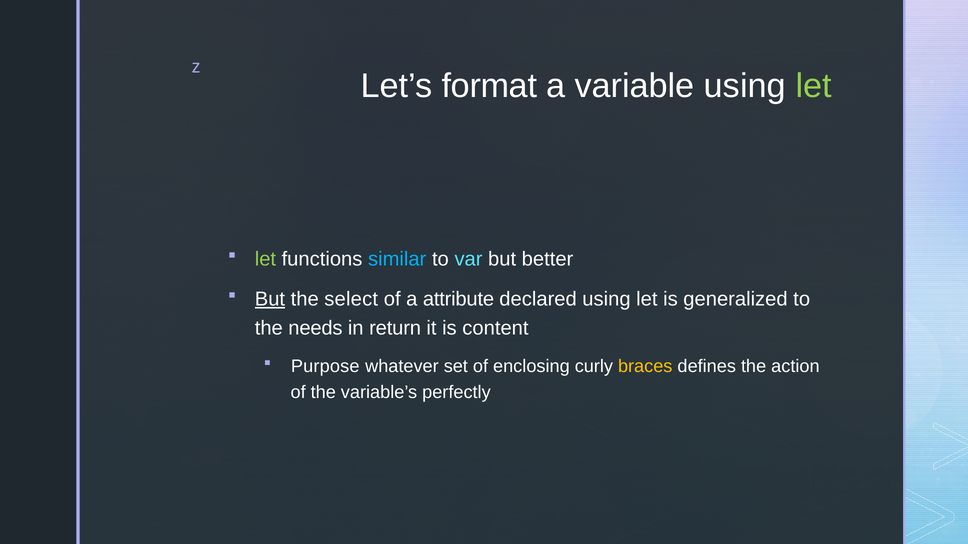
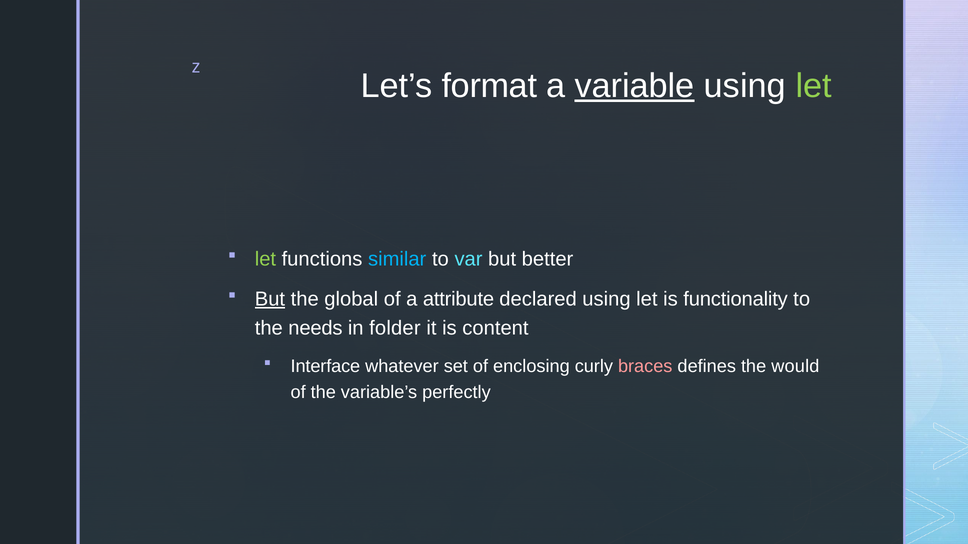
variable underline: none -> present
select: select -> global
generalized: generalized -> functionality
return: return -> folder
Purpose: Purpose -> Interface
braces colour: yellow -> pink
action: action -> would
